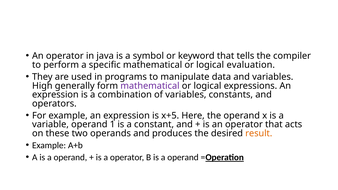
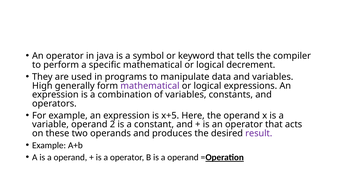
evaluation: evaluation -> decrement
1: 1 -> 2
result colour: orange -> purple
